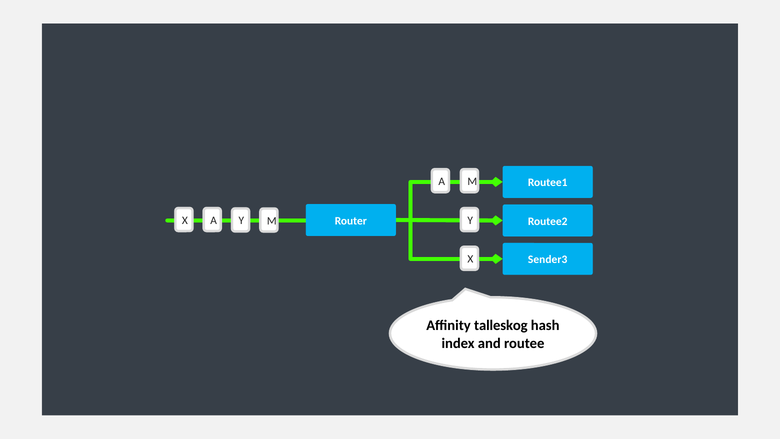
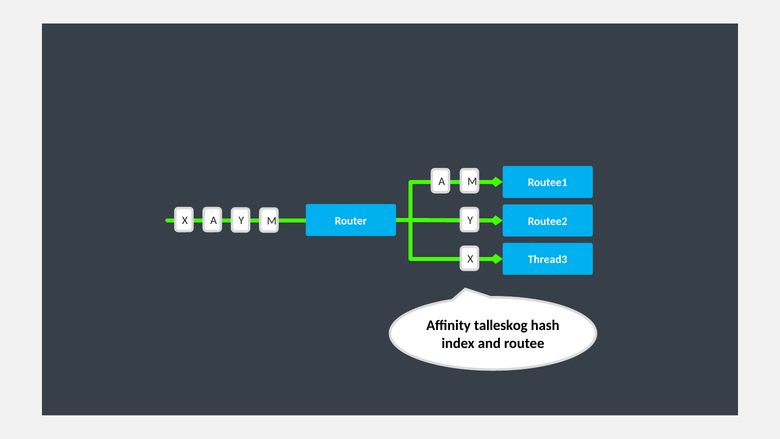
Sender3: Sender3 -> Thread3
